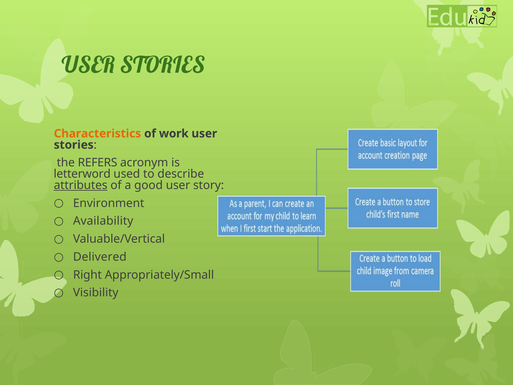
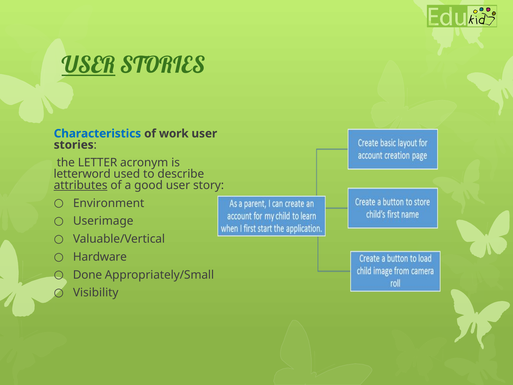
USER at (88, 65) underline: none -> present
Characteristics colour: orange -> blue
REFERS: REFERS -> LETTER
Availability: Availability -> Userimage
Delivered: Delivered -> Hardware
Right: Right -> Done
